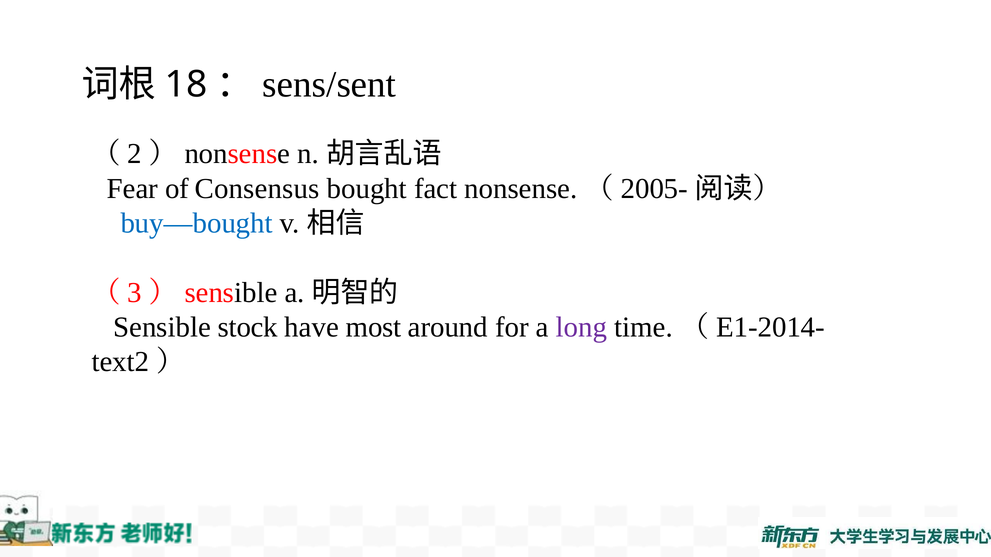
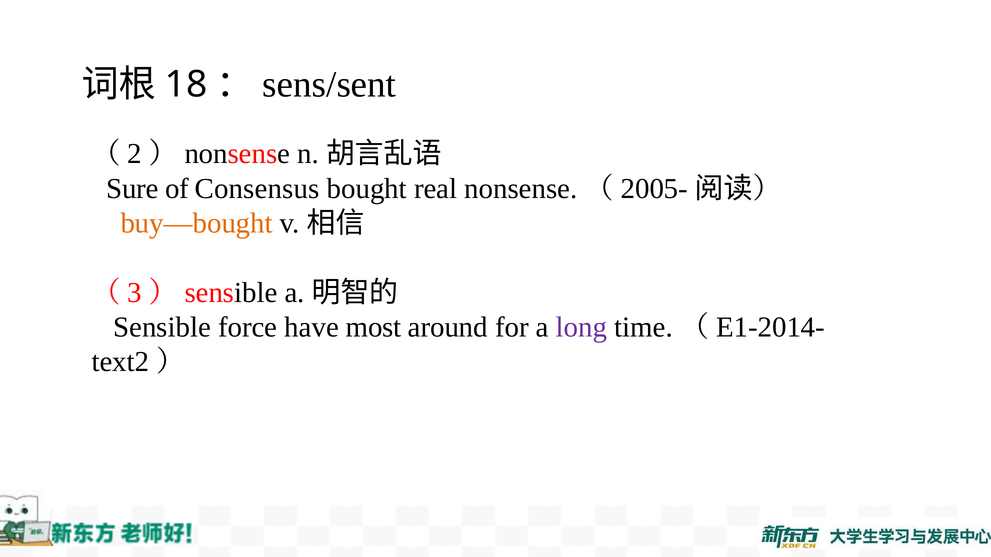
Fear: Fear -> Sure
fact: fact -> real
buy—bought colour: blue -> orange
stock: stock -> force
